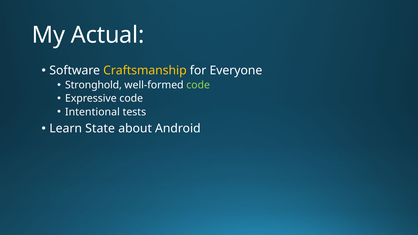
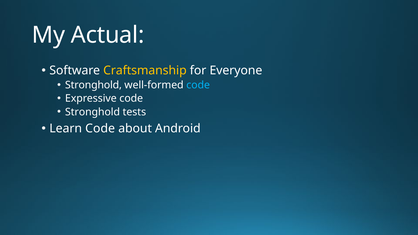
code at (198, 85) colour: light green -> light blue
Intentional at (92, 112): Intentional -> Stronghold
Learn State: State -> Code
